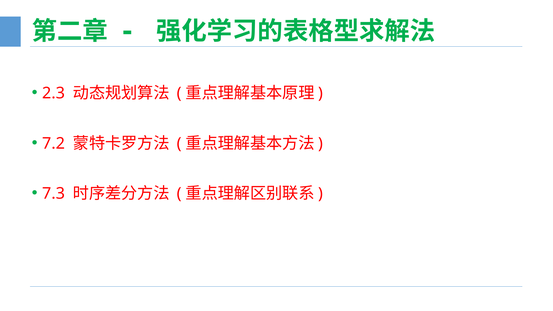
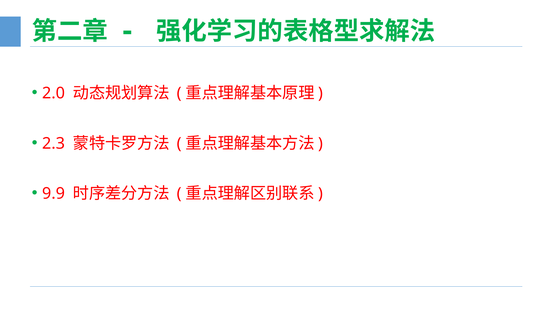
2.3: 2.3 -> 2.0
7.2: 7.2 -> 2.3
7.3: 7.3 -> 9.9
